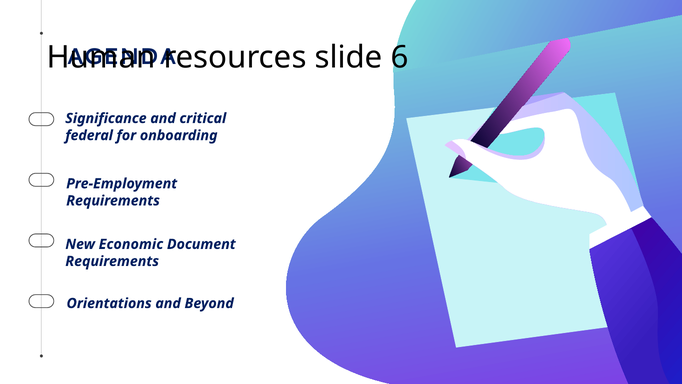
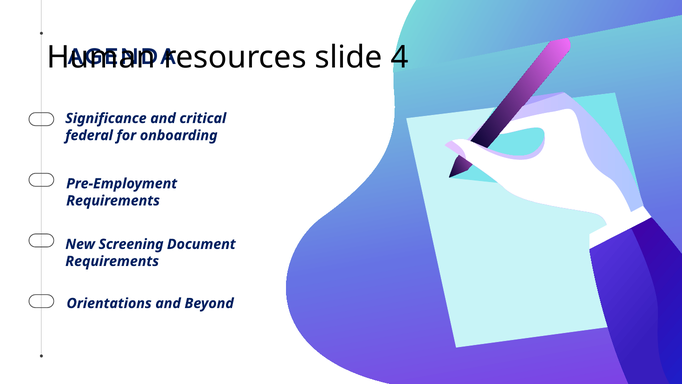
6: 6 -> 4
Economic: Economic -> Screening
